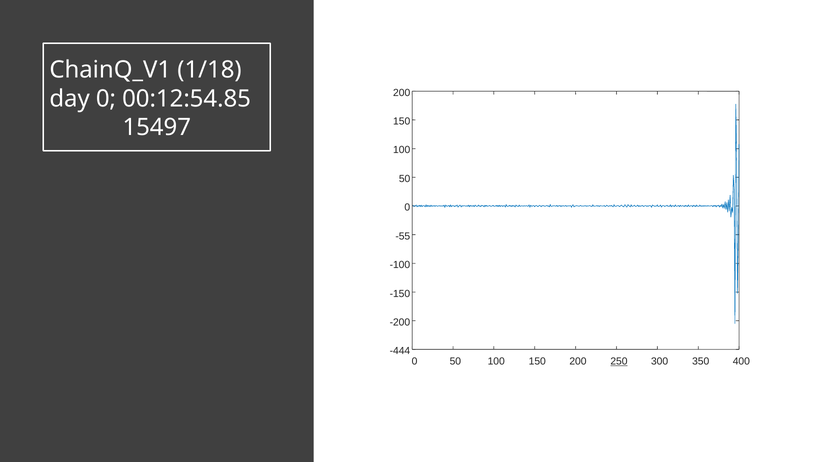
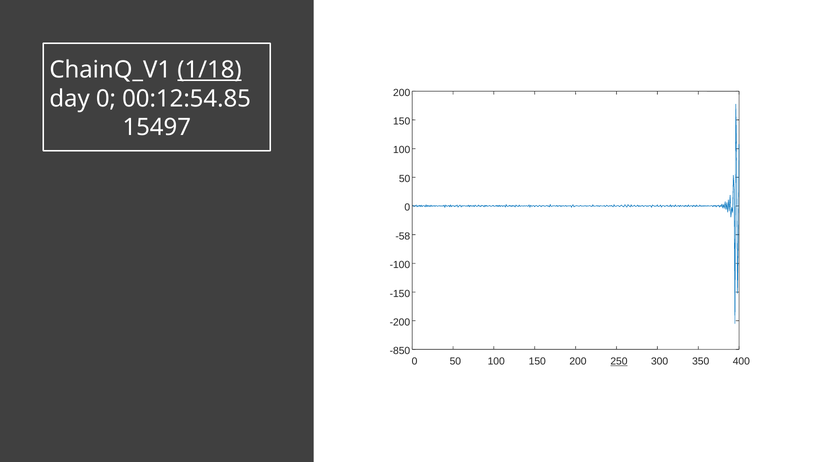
1/18 underline: none -> present
-55: -55 -> -58
-444: -444 -> -850
